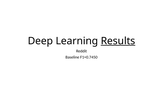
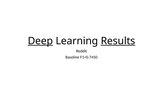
Deep underline: none -> present
